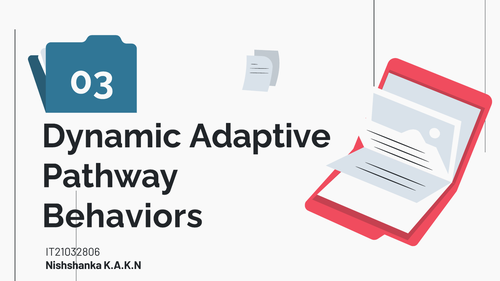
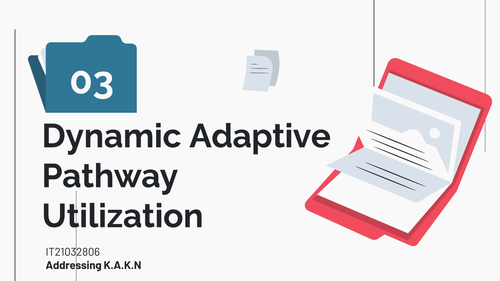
Behaviors: Behaviors -> Utilization
Nishshanka: Nishshanka -> Addressing
